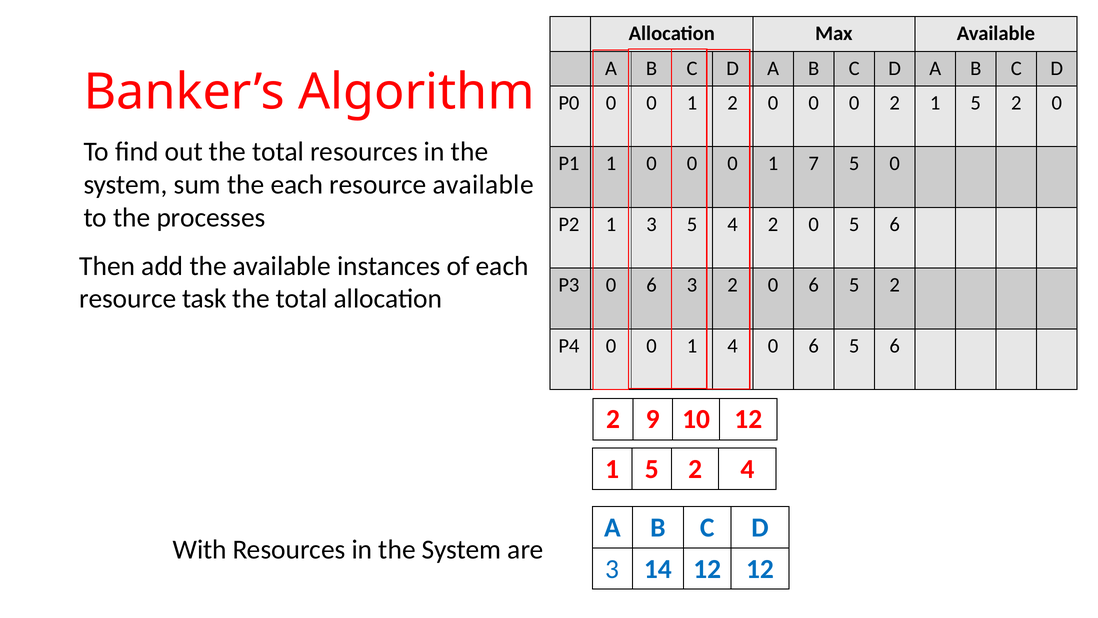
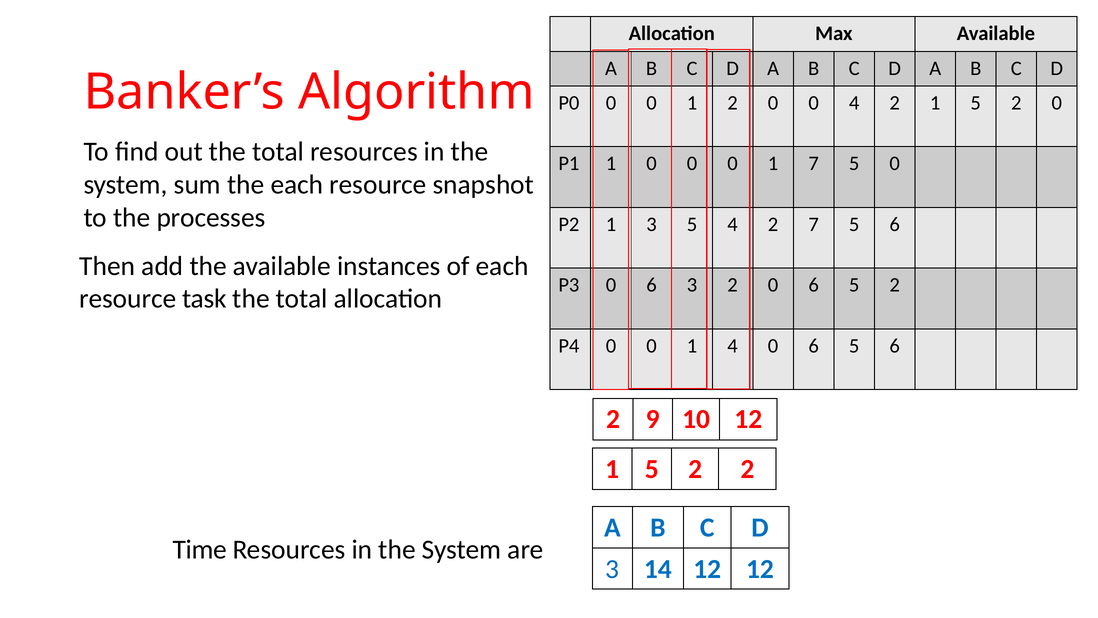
2 0 0 0: 0 -> 4
resource available: available -> snapshot
4 2 0: 0 -> 7
2 4: 4 -> 2
With: With -> Time
